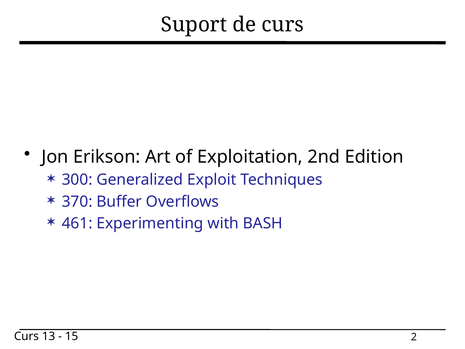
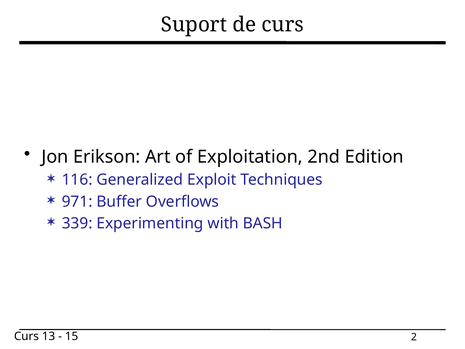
300: 300 -> 116
370: 370 -> 971
461: 461 -> 339
